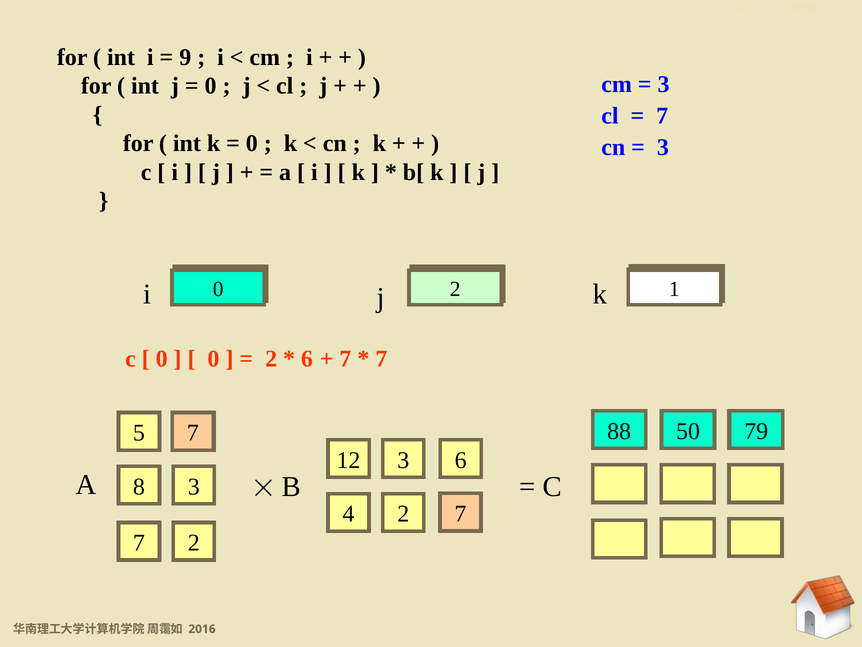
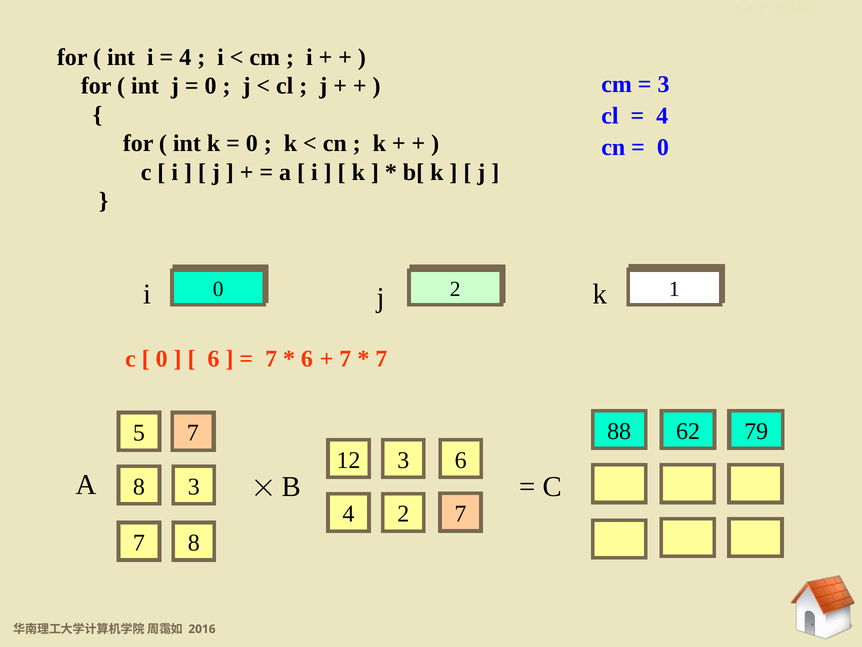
9 at (185, 57): 9 -> 4
7 at (662, 116): 7 -> 4
3 at (663, 147): 3 -> 0
0 at (213, 358): 0 -> 6
2 at (271, 358): 2 -> 7
50: 50 -> 62
2 at (194, 542): 2 -> 8
